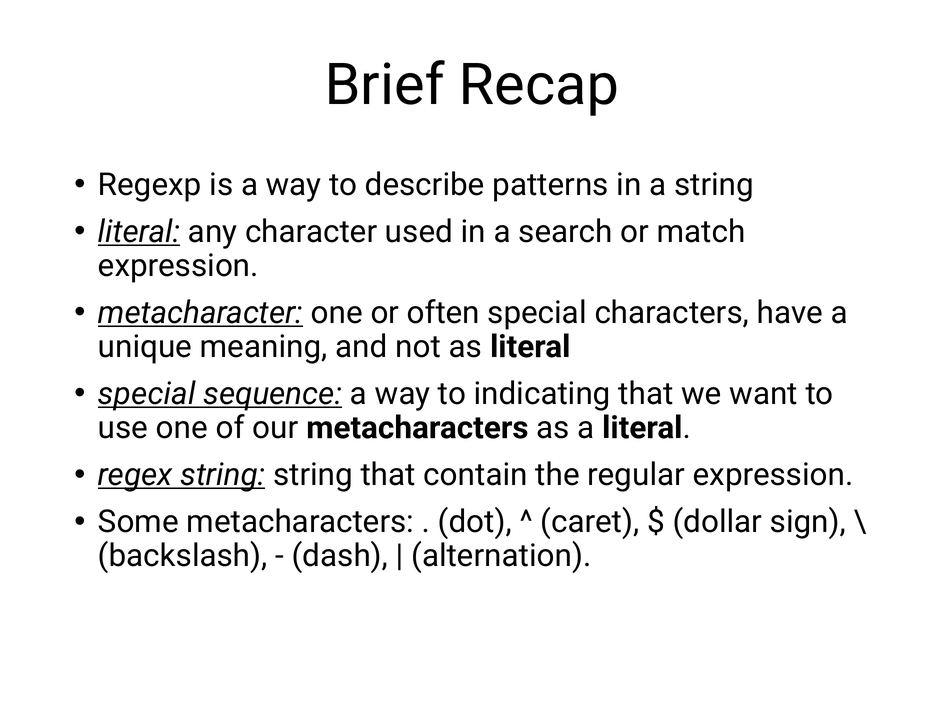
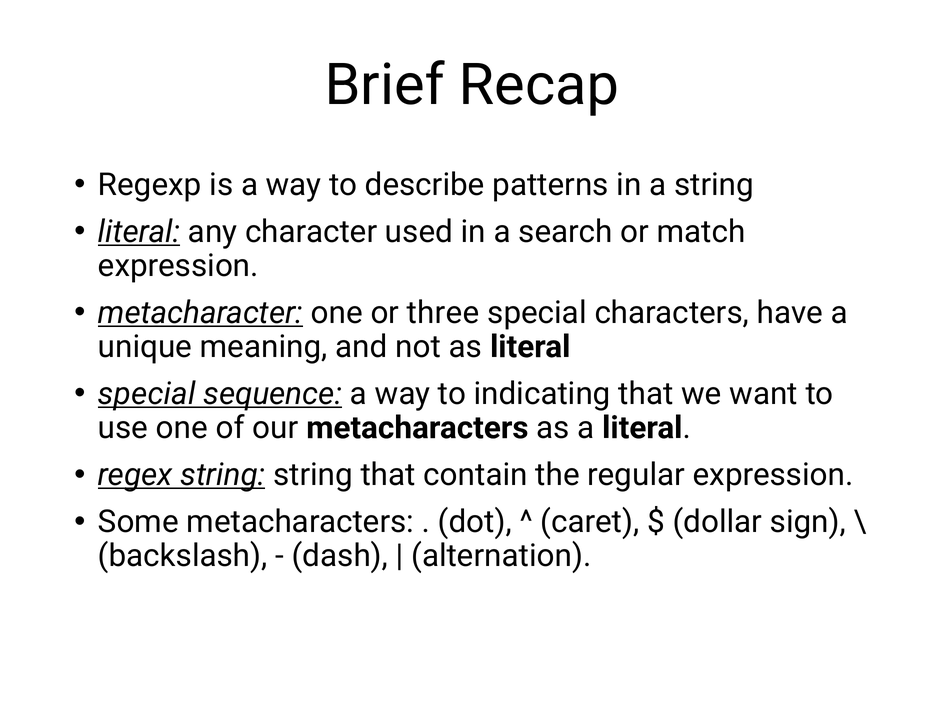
often: often -> three
